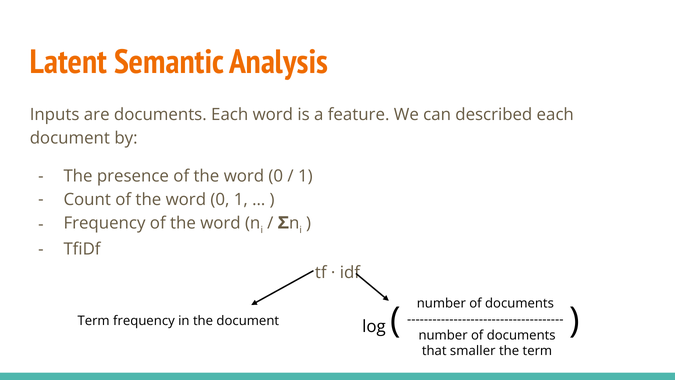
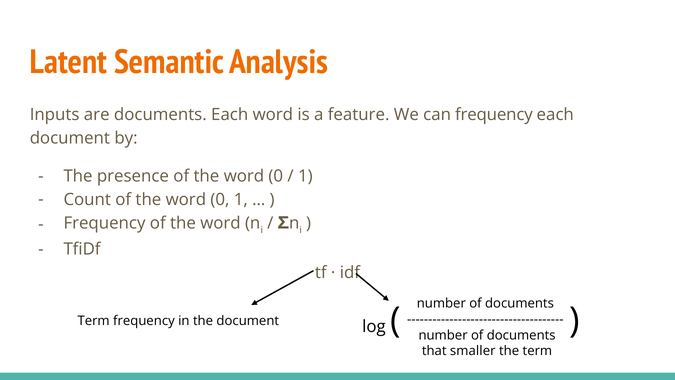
can described: described -> frequency
